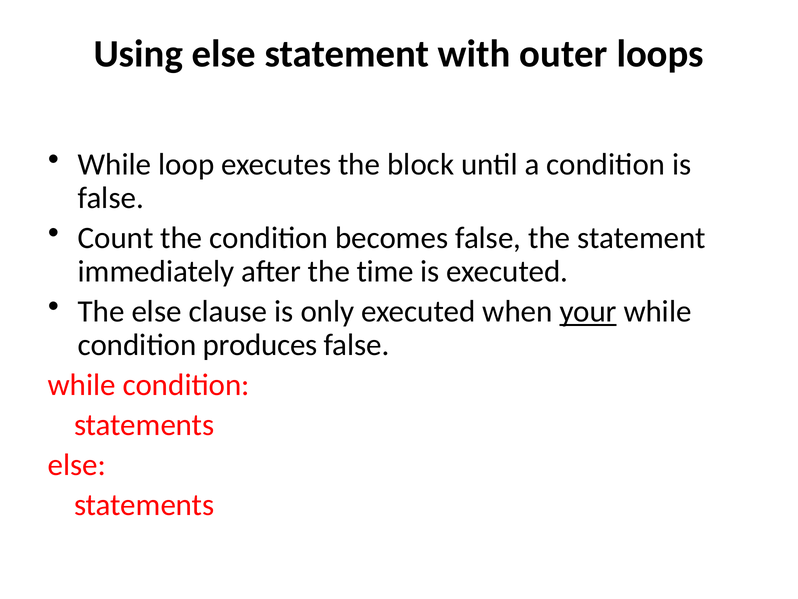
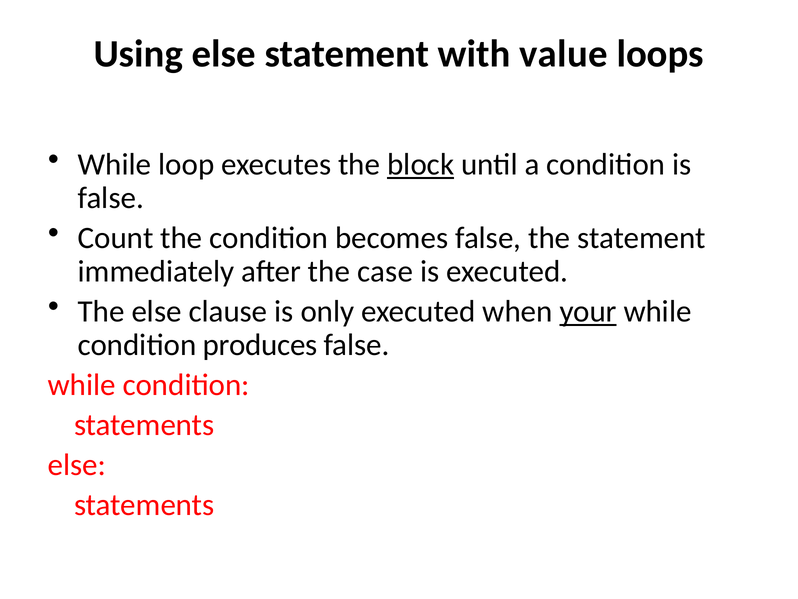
outer: outer -> value
block underline: none -> present
time: time -> case
